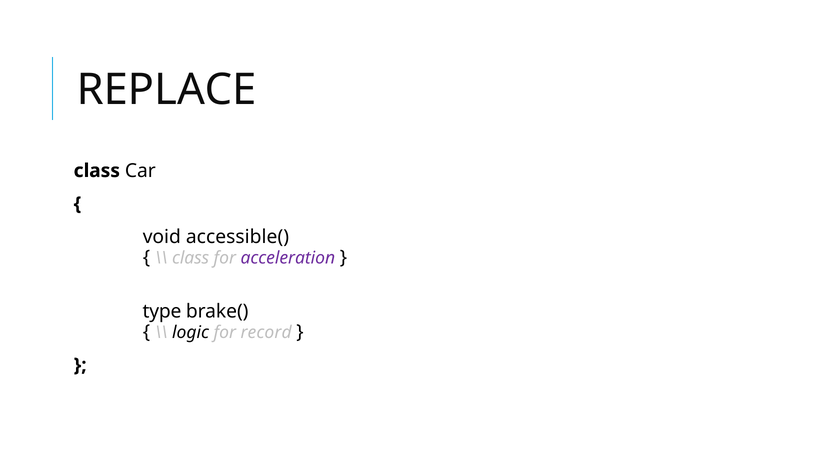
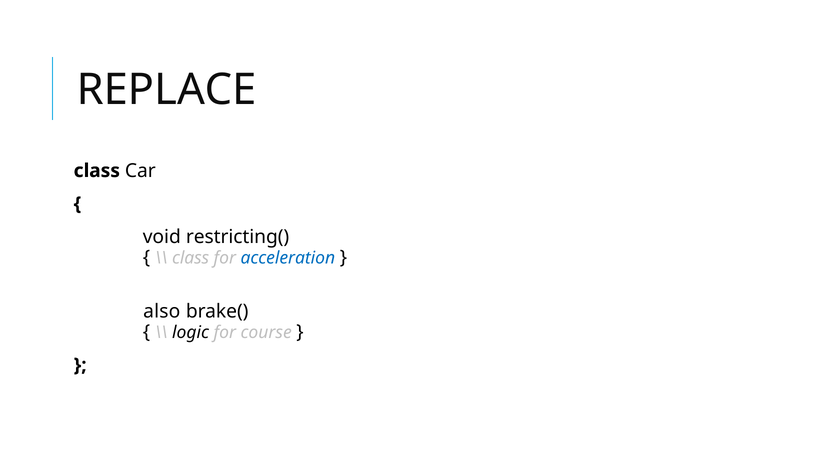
accessible(: accessible( -> restricting(
acceleration colour: purple -> blue
type: type -> also
record: record -> course
